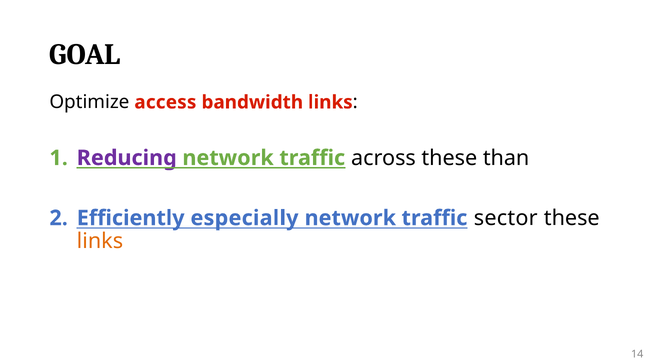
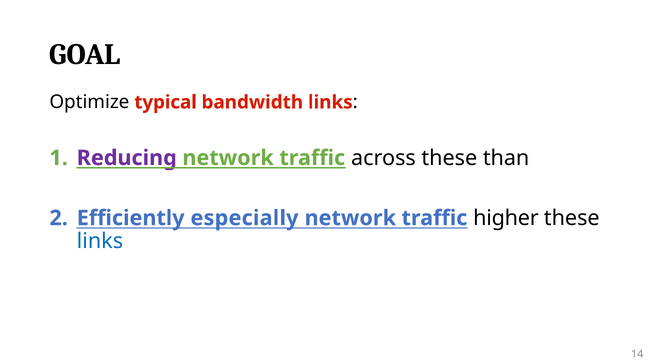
access: access -> typical
sector: sector -> higher
links at (100, 242) colour: orange -> blue
